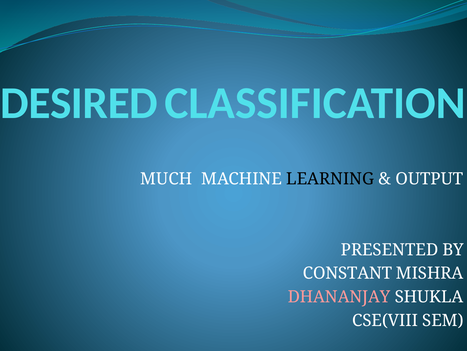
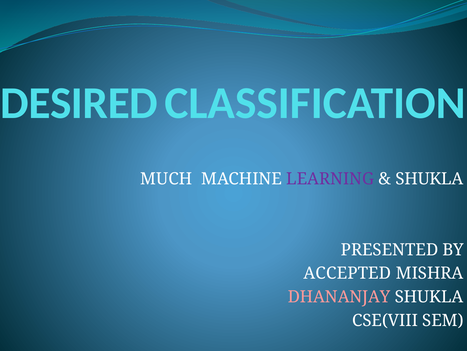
LEARNING colour: black -> purple
OUTPUT at (429, 178): OUTPUT -> SHUKLA
CONSTANT: CONSTANT -> ACCEPTED
